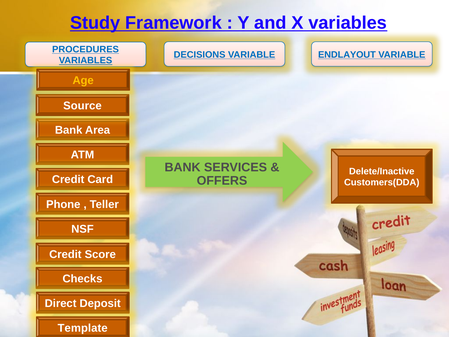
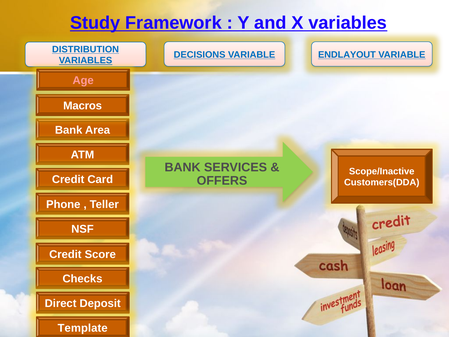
PROCEDURES: PROCEDURES -> DISTRIBUTION
Age colour: yellow -> pink
Source: Source -> Macros
Delete/Inactive: Delete/Inactive -> Scope/Inactive
